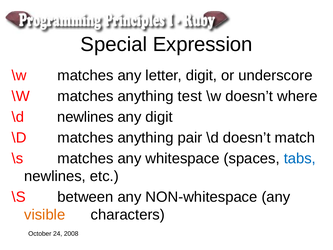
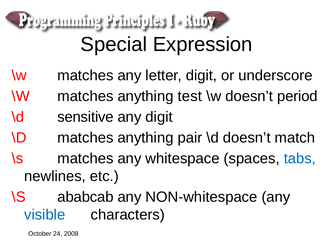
where: where -> period
\d newlines: newlines -> sensitive
between: between -> ababcab
visible colour: orange -> blue
